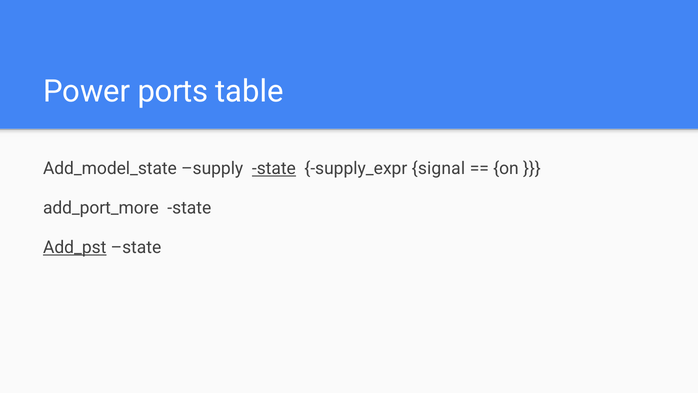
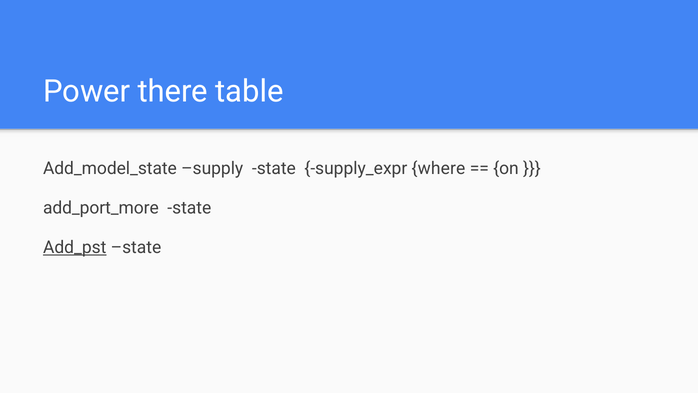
ports: ports -> there
state at (274, 168) underline: present -> none
signal: signal -> where
